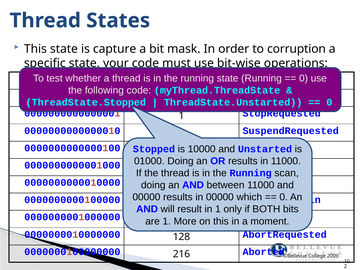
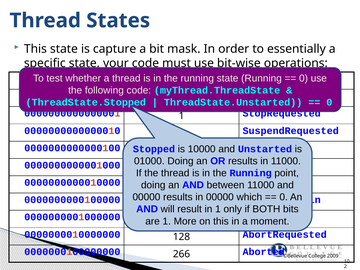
corruption: corruption -> essentially
scan: scan -> point
216: 216 -> 266
